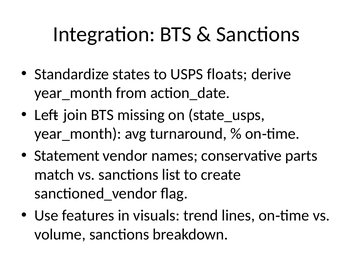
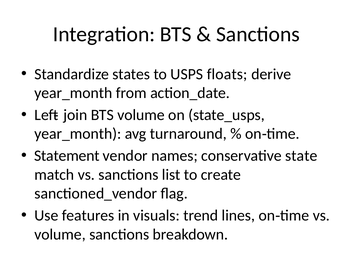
BTS missing: missing -> volume
parts: parts -> state
